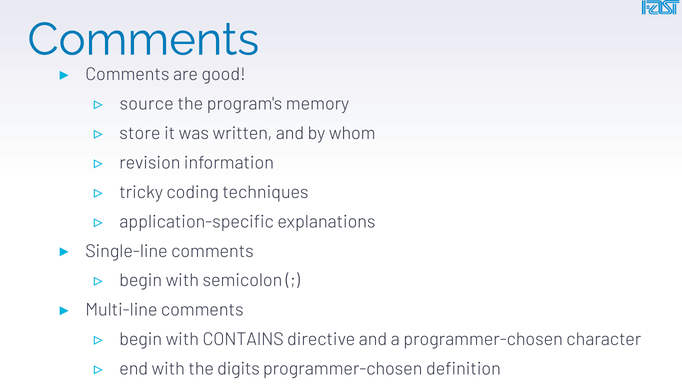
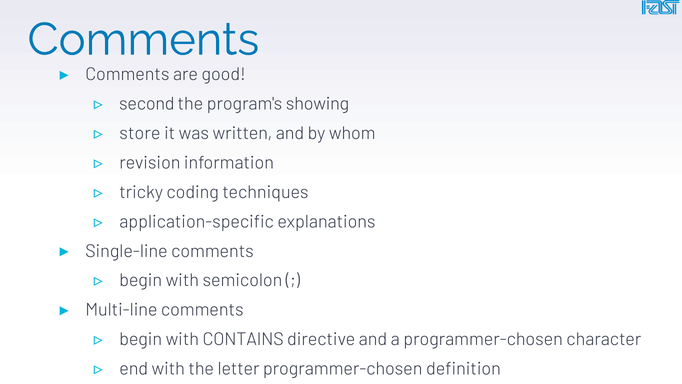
source: source -> second
memory: memory -> showing
digits: digits -> letter
